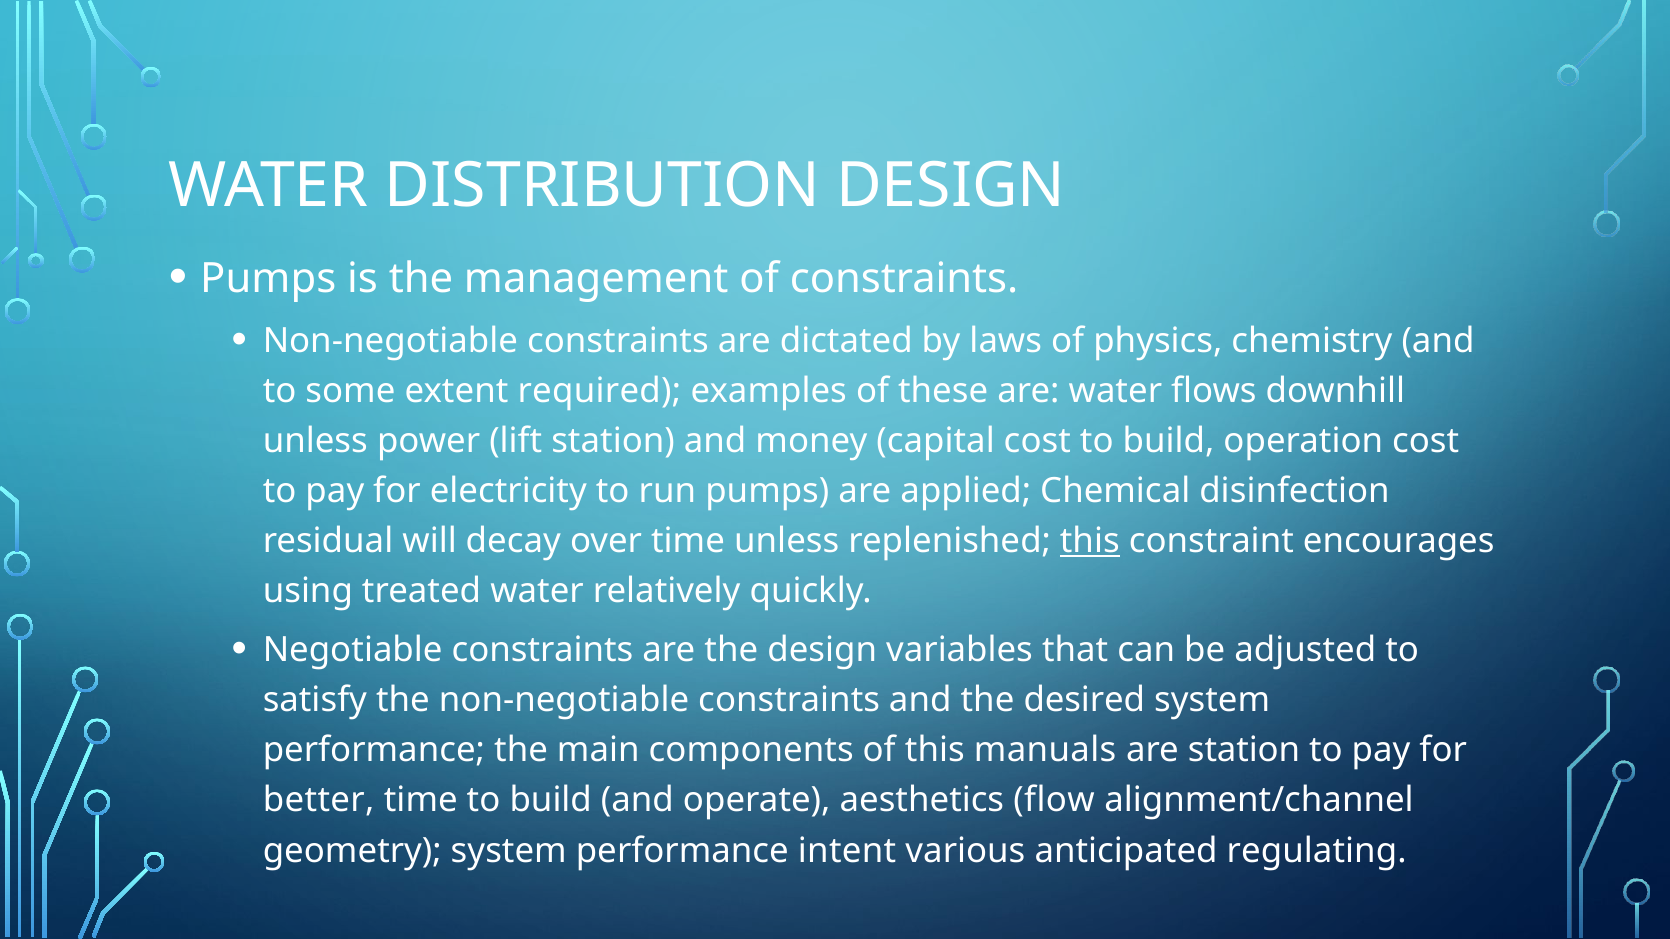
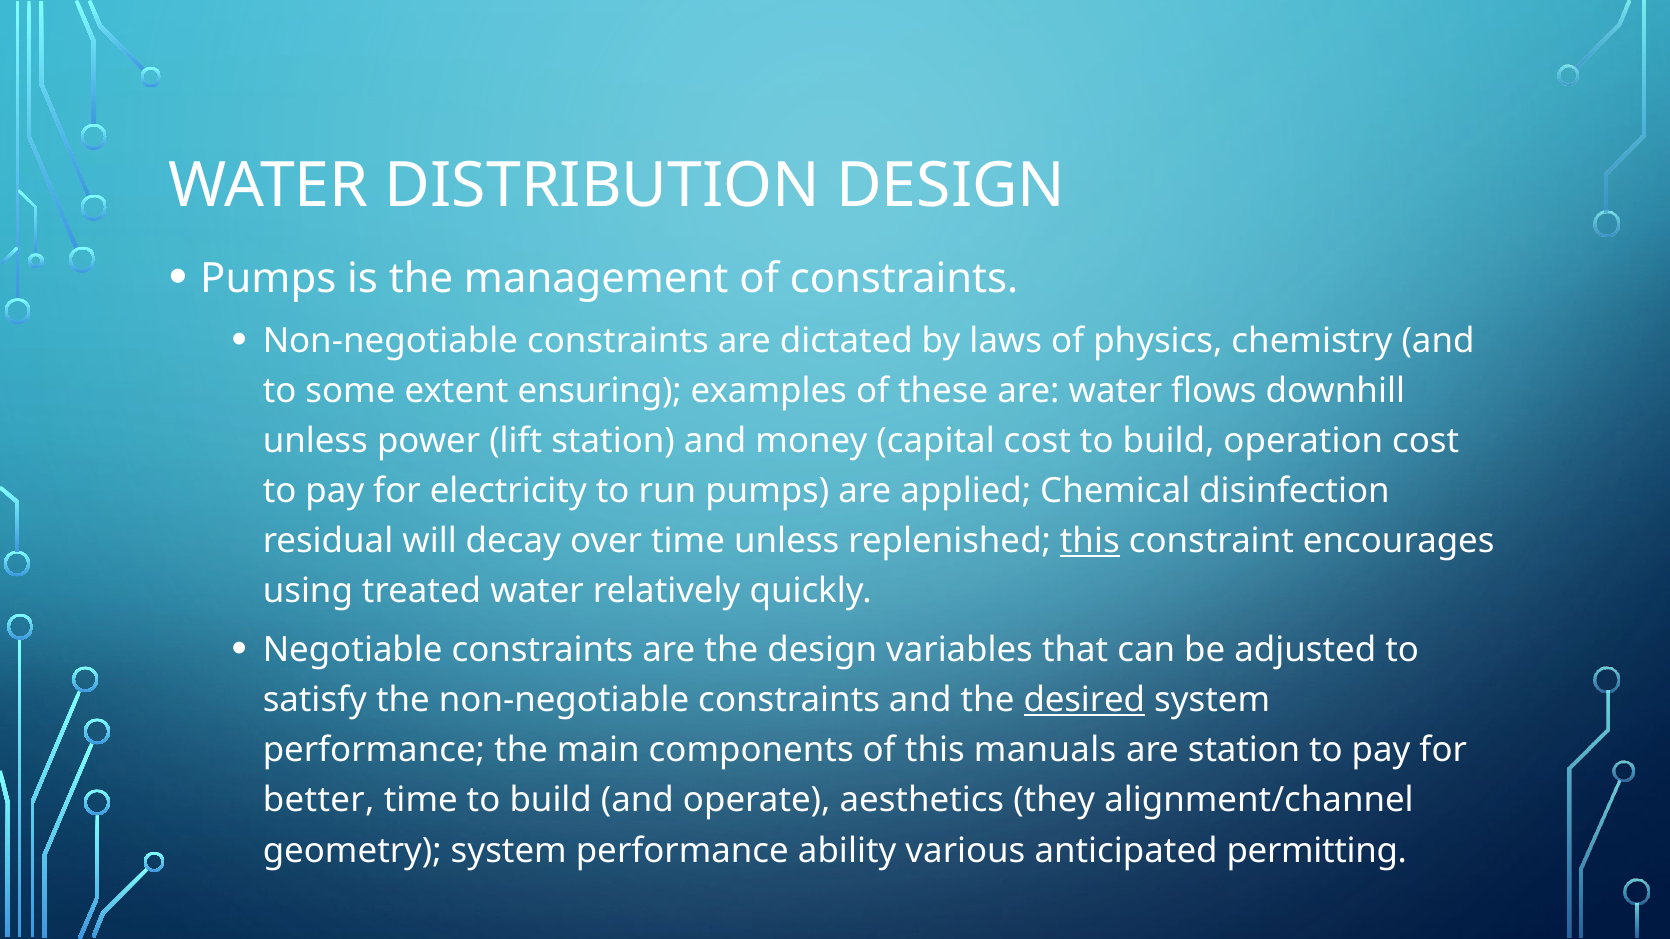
required: required -> ensuring
desired underline: none -> present
flow: flow -> they
intent: intent -> ability
regulating: regulating -> permitting
